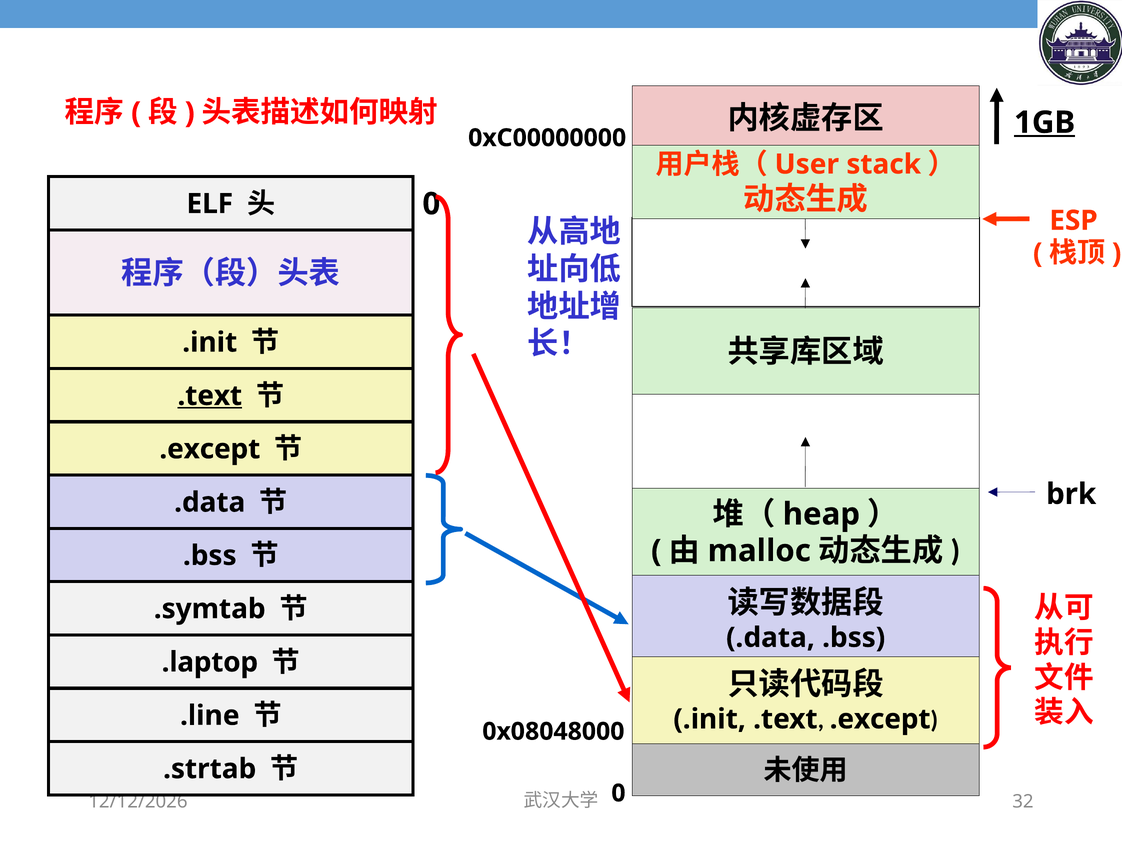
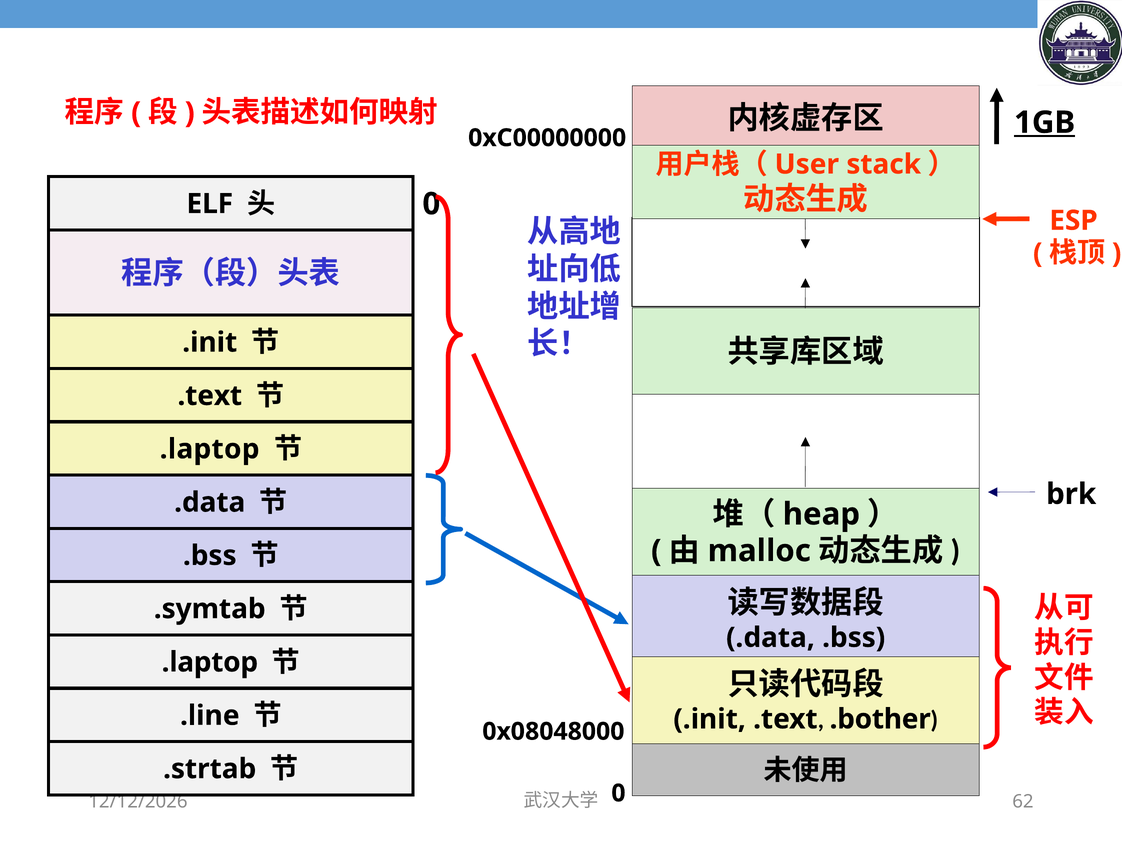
.text at (210, 396) underline: present -> none
.except at (210, 449): .except -> .laptop
.except at (880, 720): .except -> .bother
32: 32 -> 62
